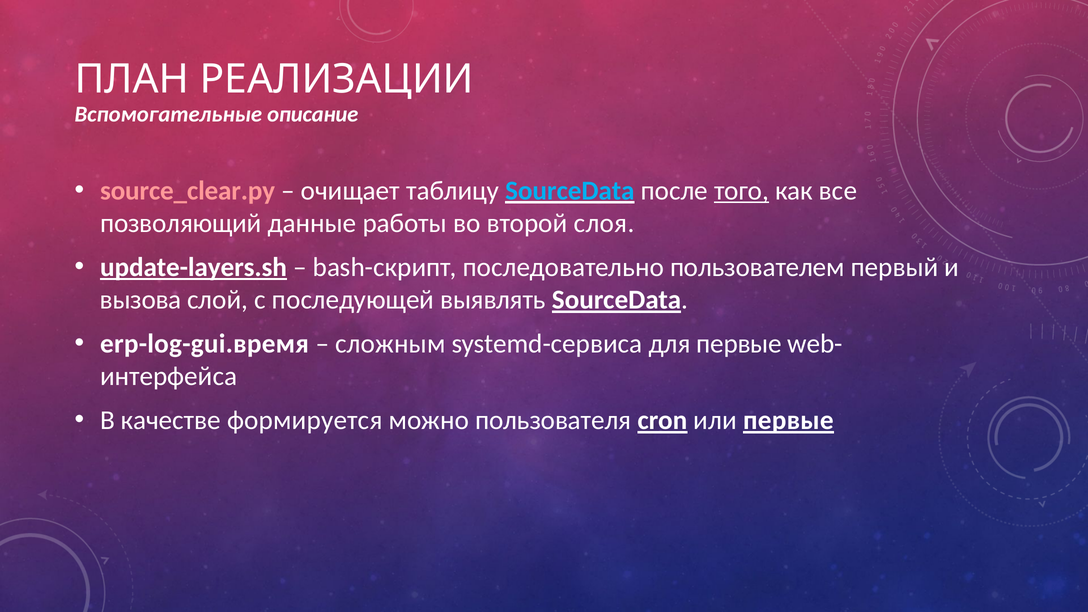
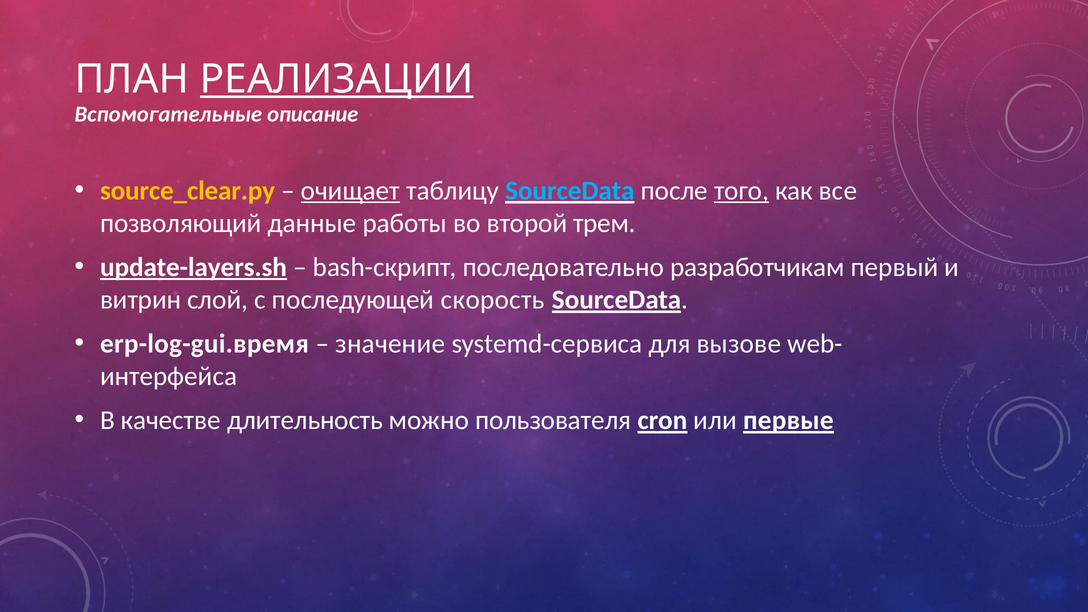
РЕАЛИЗАЦИИ underline: none -> present
source_clear.py colour: pink -> yellow
очищает underline: none -> present
слоя: слоя -> трем
пользователем: пользователем -> разработчикам
вызова: вызова -> витрин
выявлять: выявлять -> скорость
сложным: сложным -> значение
для первые: первые -> вызове
формируется: формируется -> длительность
